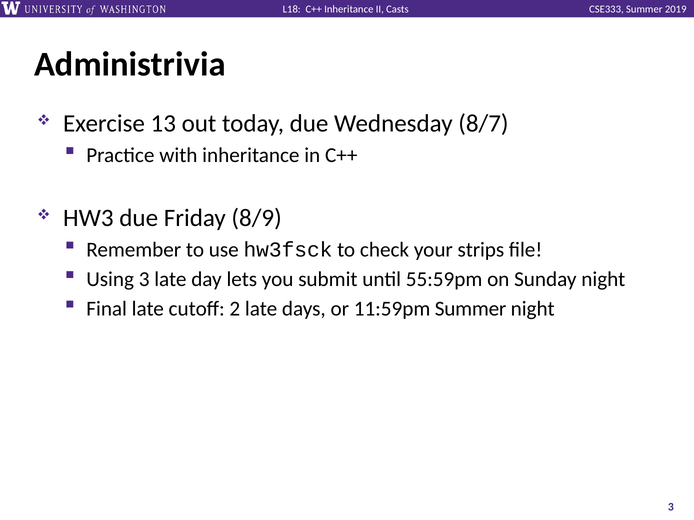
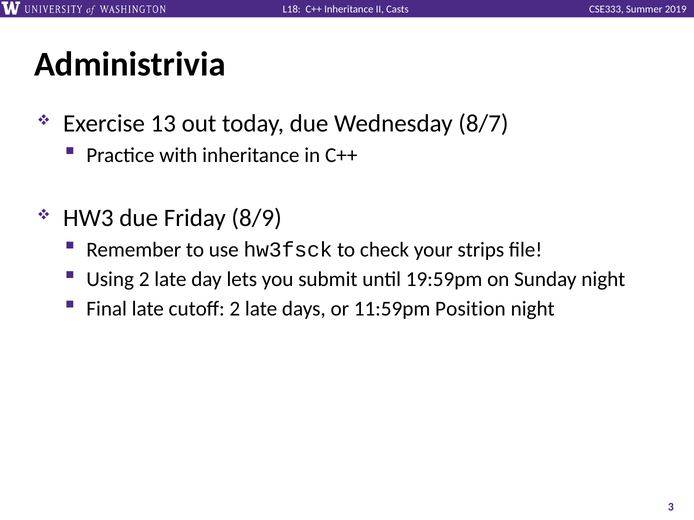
Using 3: 3 -> 2
55:59pm: 55:59pm -> 19:59pm
11:59pm Summer: Summer -> Position
